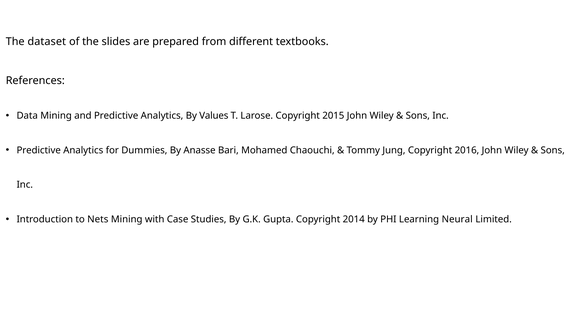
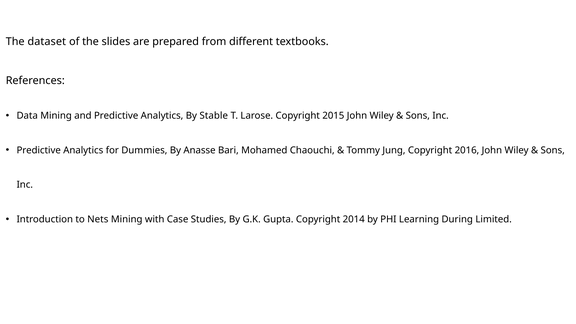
Values: Values -> Stable
Neural: Neural -> During
